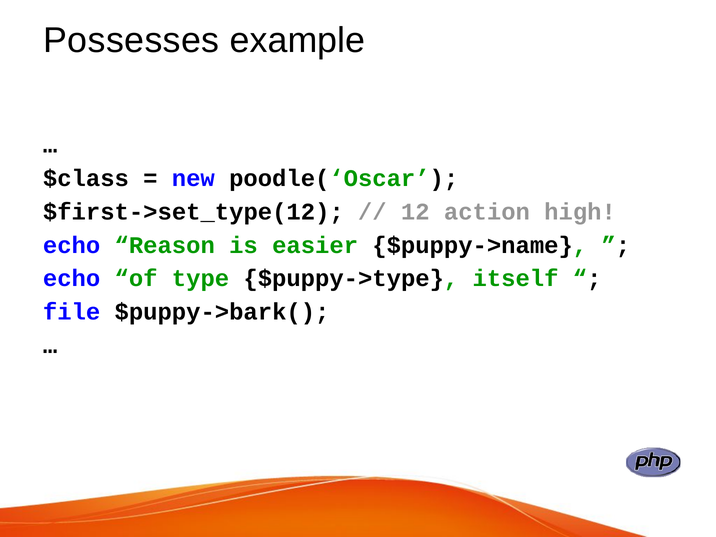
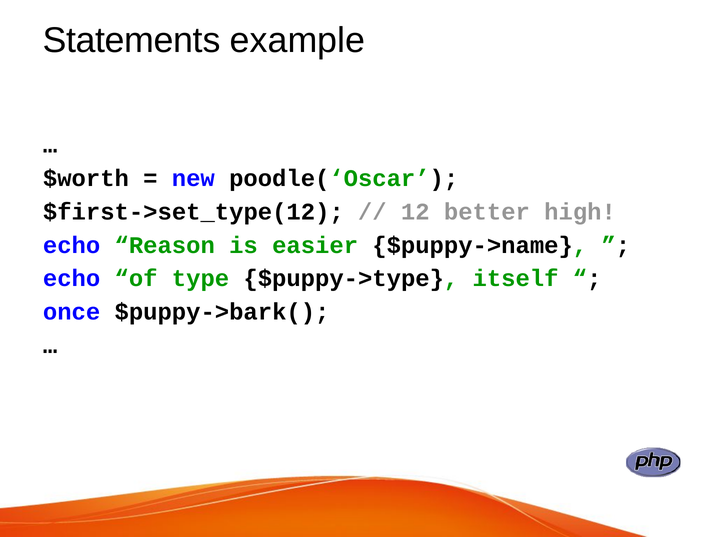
Possesses: Possesses -> Statements
$class: $class -> $worth
action: action -> better
file: file -> once
